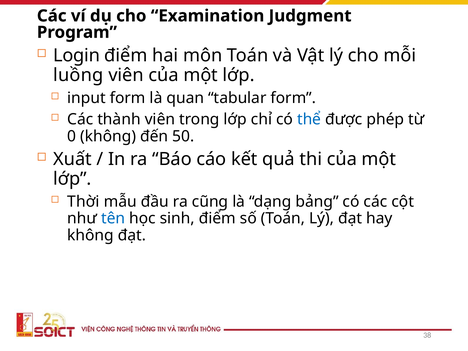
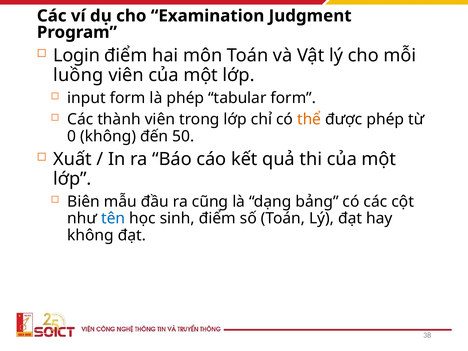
là quan: quan -> phép
thể colour: blue -> orange
Thời: Thời -> Biên
